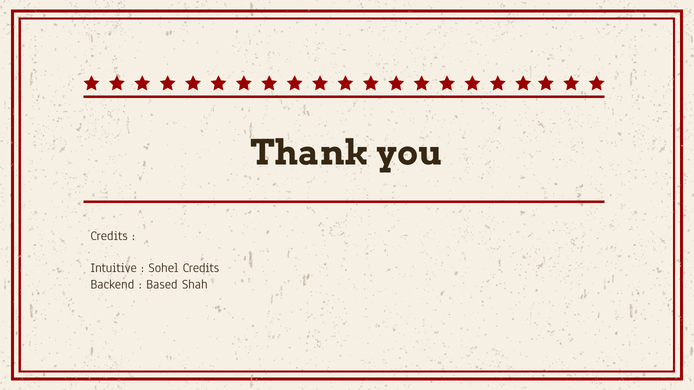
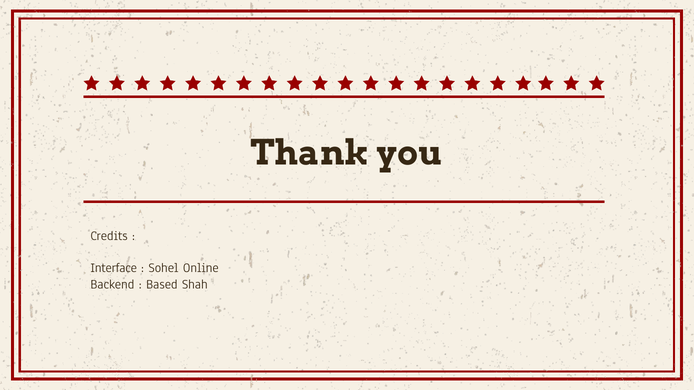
Intuitive: Intuitive -> Interface
Sohel Credits: Credits -> Online
